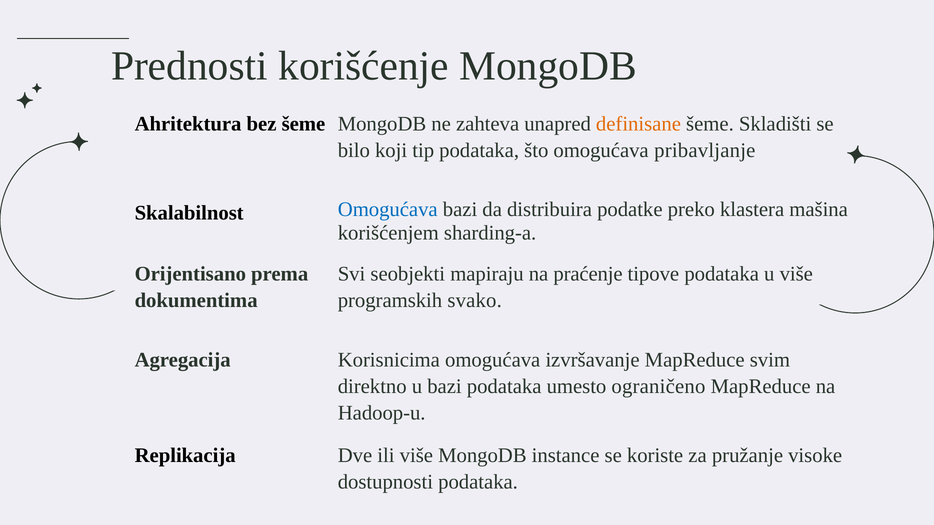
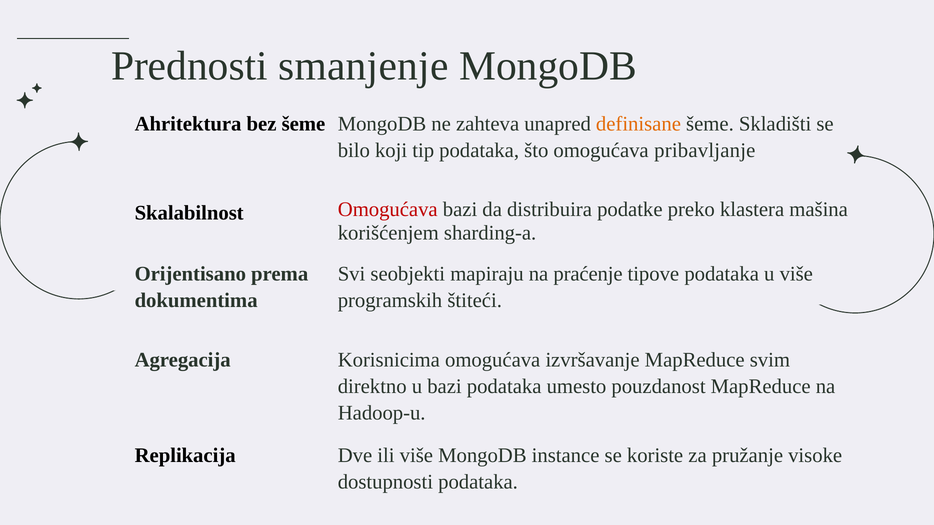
korišćenje: korišćenje -> smanjenje
Omogućava at (388, 210) colour: blue -> red
svako: svako -> štiteći
ograničeno: ograničeno -> pouzdanost
